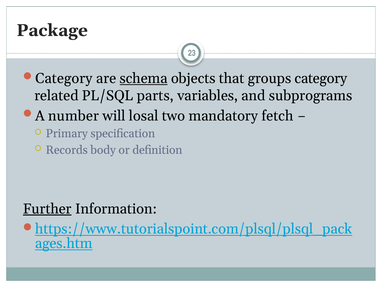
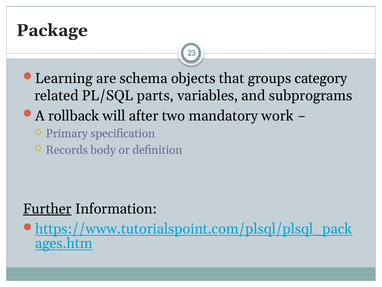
Category at (64, 78): Category -> Learning
schema underline: present -> none
number: number -> rollback
losal: losal -> after
fetch: fetch -> work
